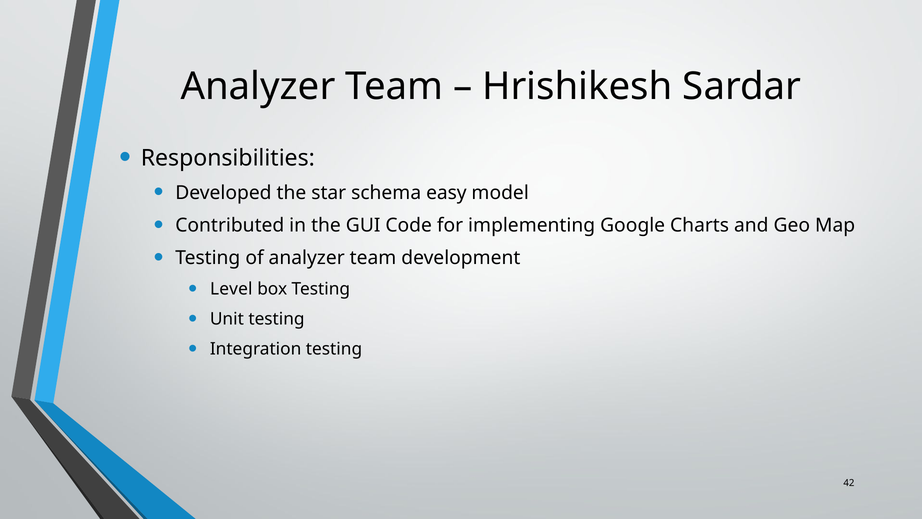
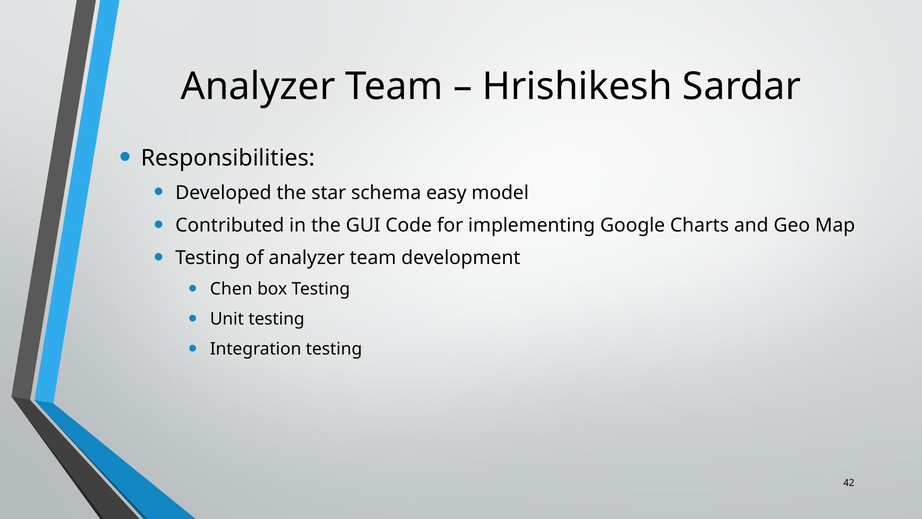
Level: Level -> Chen
